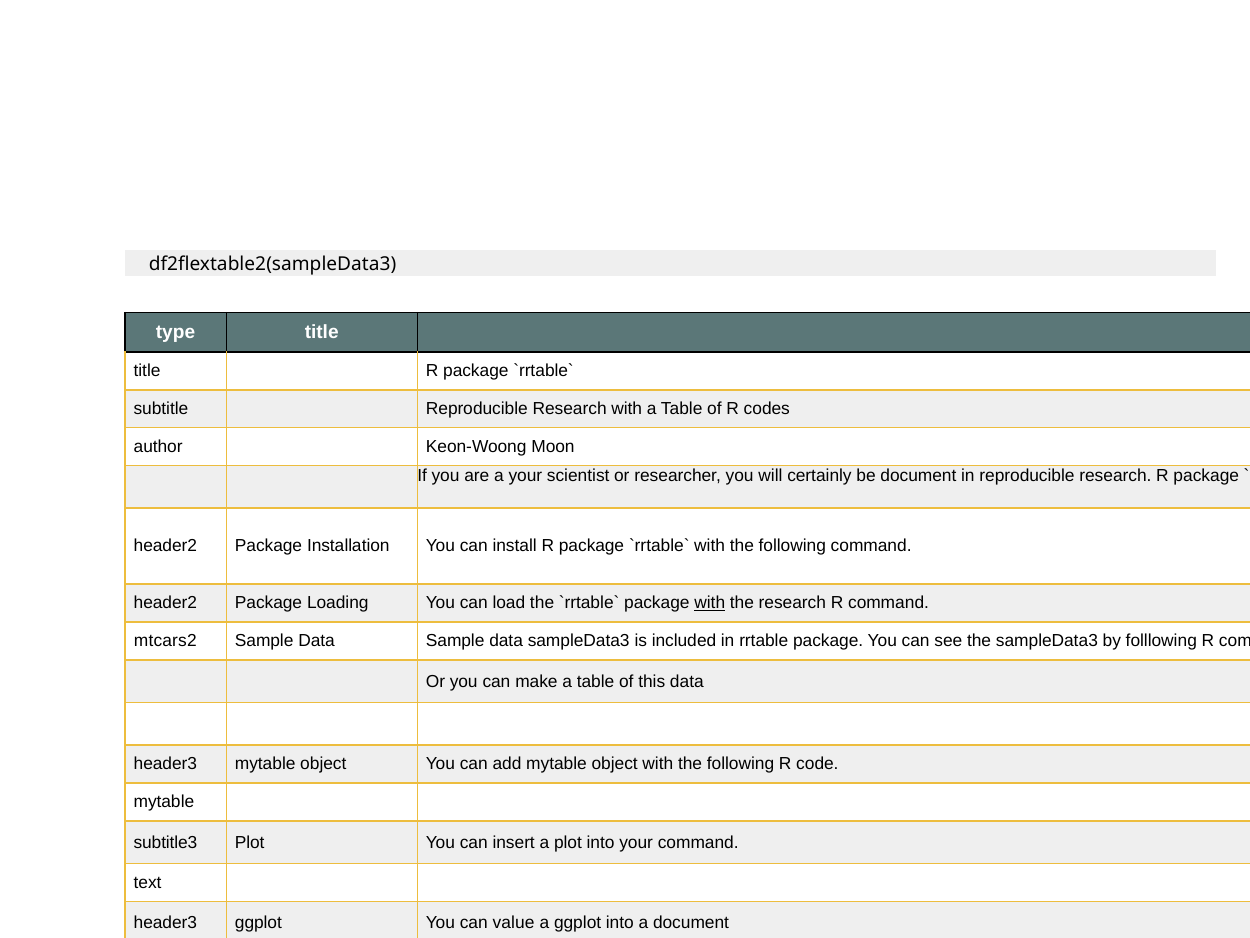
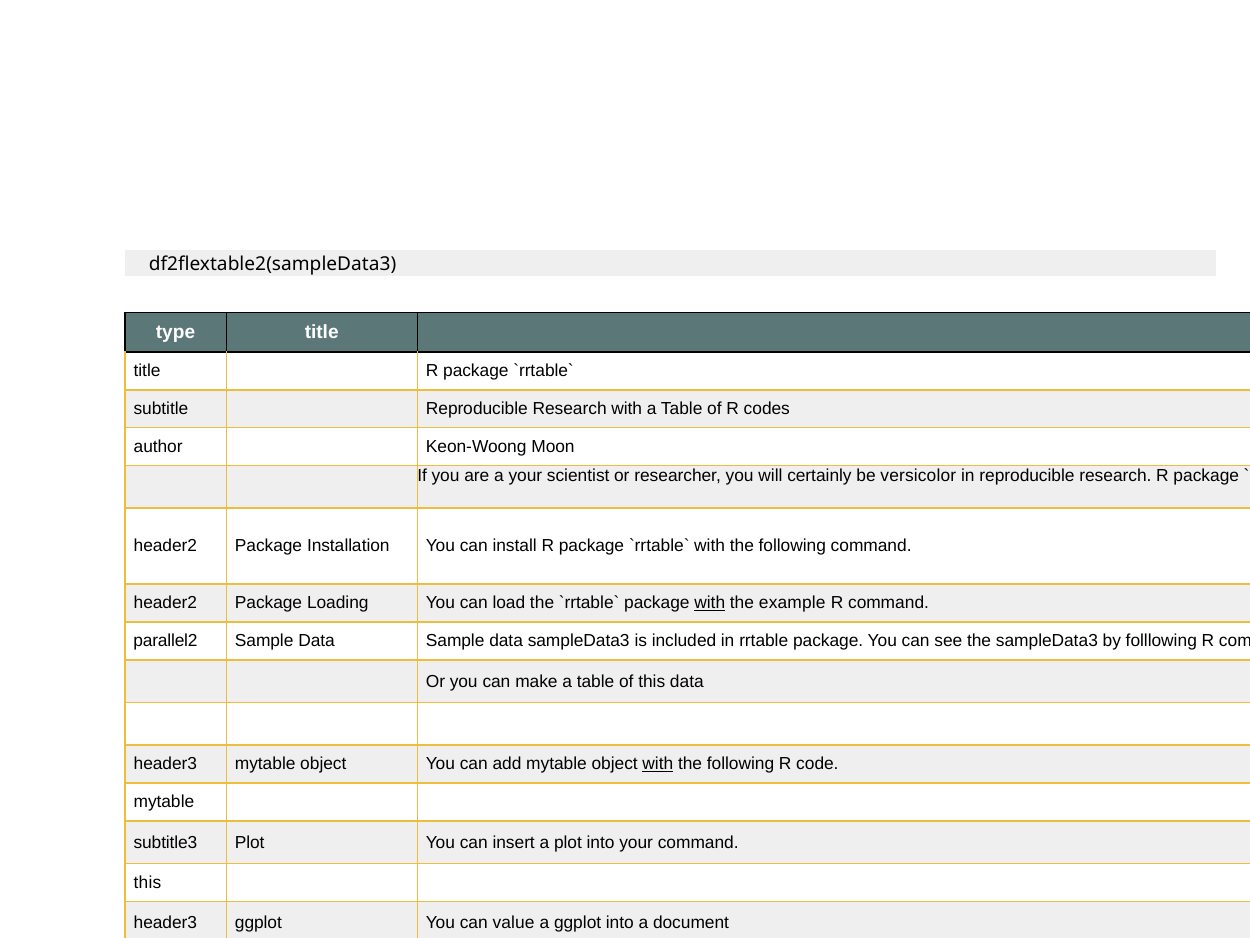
be document: document -> versicolor
the research: research -> example
mtcars2: mtcars2 -> parallel2
with at (658, 764) underline: none -> present
text at (148, 882): text -> this
